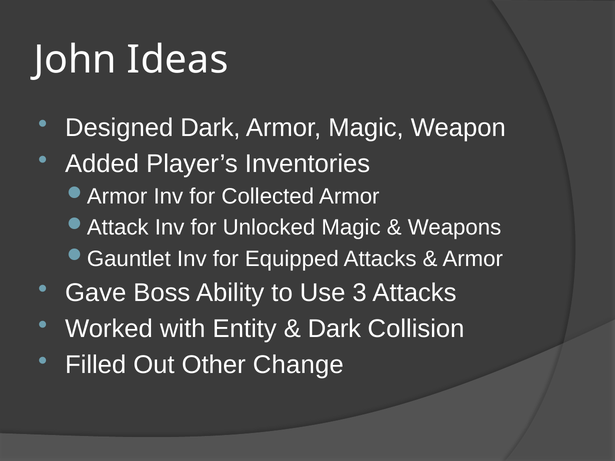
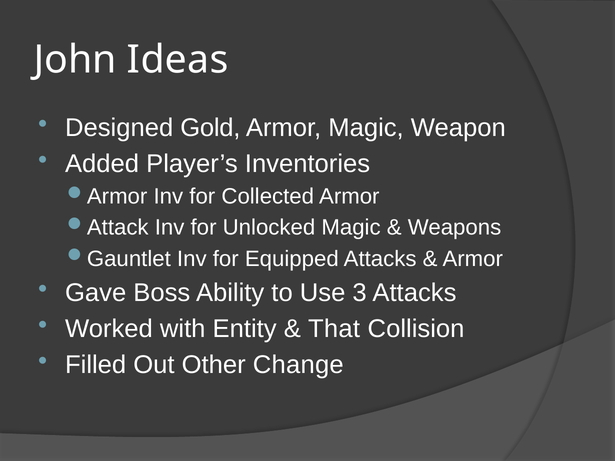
Designed Dark: Dark -> Gold
Dark at (334, 329): Dark -> That
